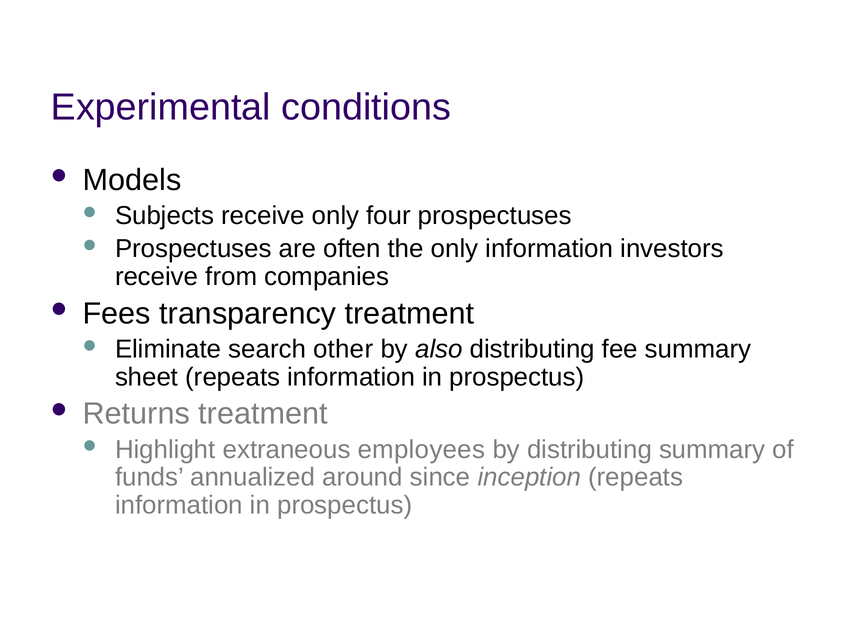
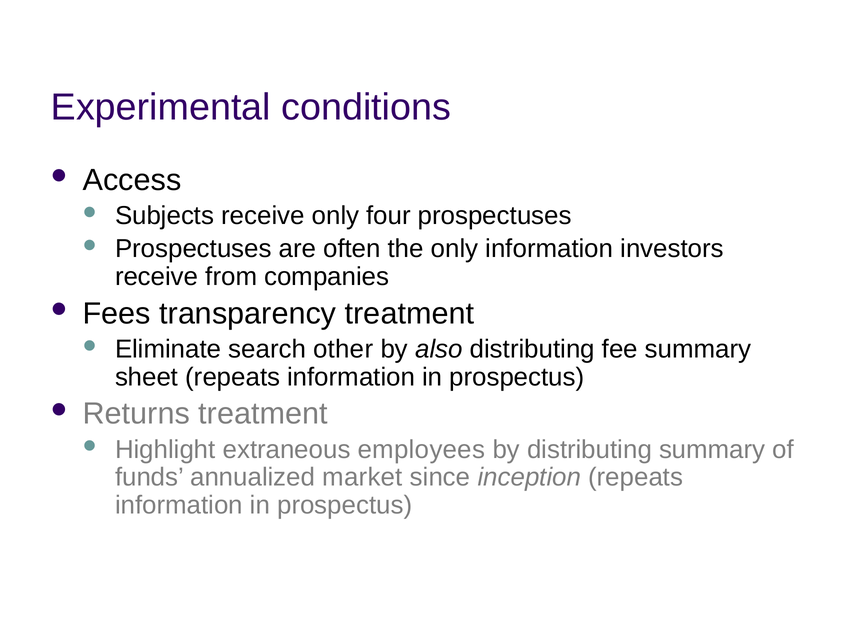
Models: Models -> Access
around: around -> market
